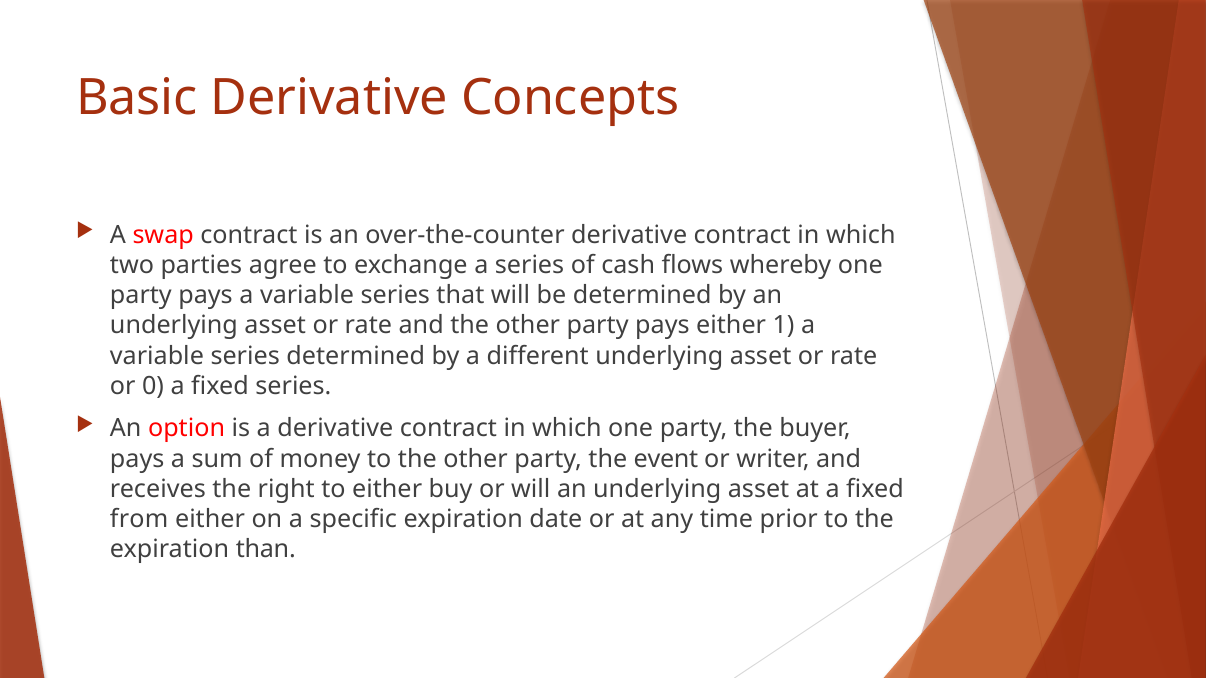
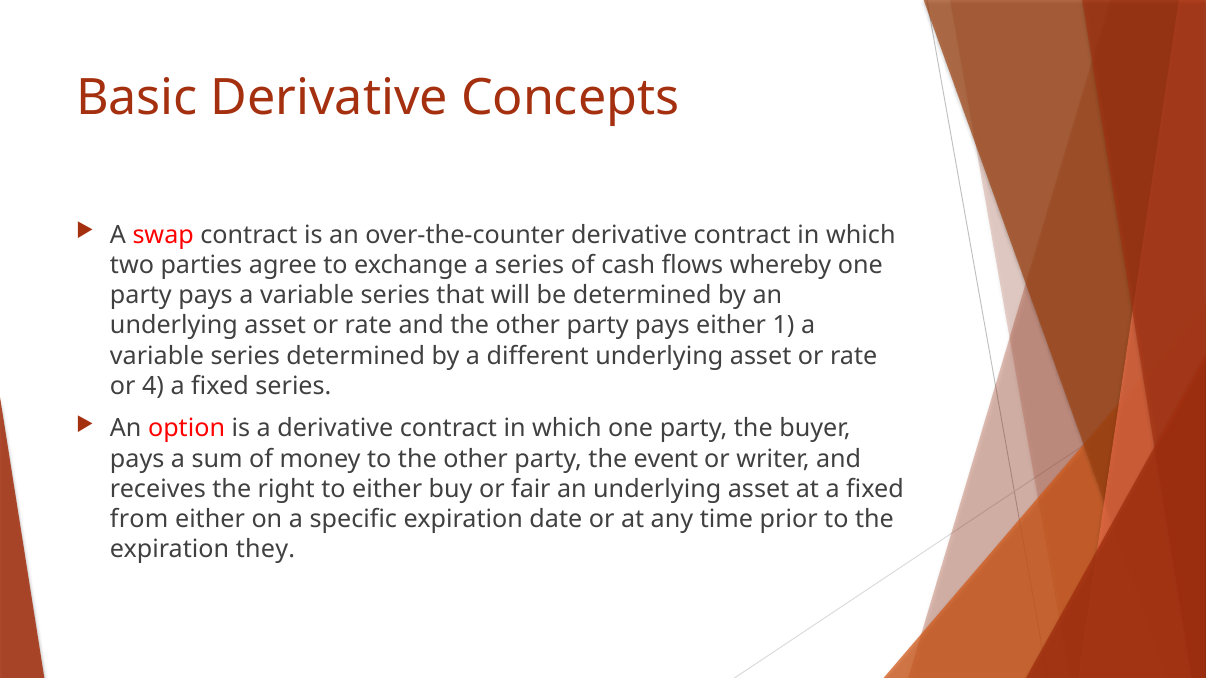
0: 0 -> 4
or will: will -> fair
than: than -> they
